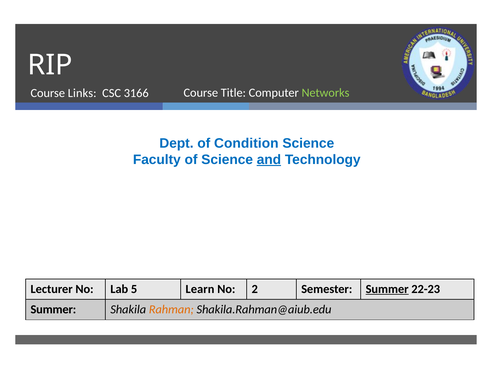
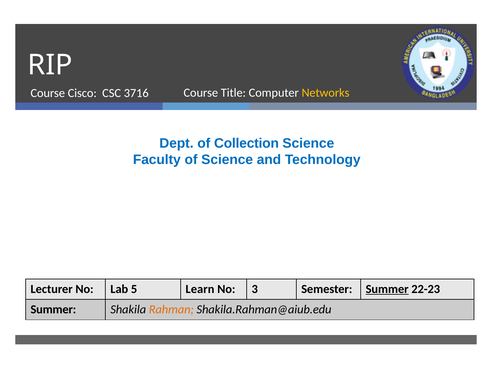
Networks colour: light green -> yellow
Links: Links -> Cisco
3166: 3166 -> 3716
Condition: Condition -> Collection
and underline: present -> none
2: 2 -> 3
